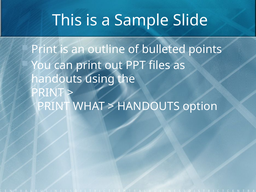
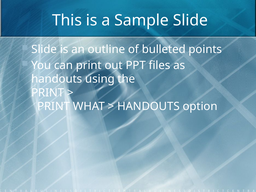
Print at (44, 49): Print -> Slide
